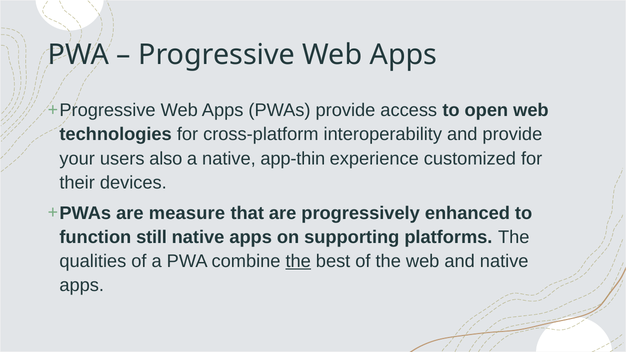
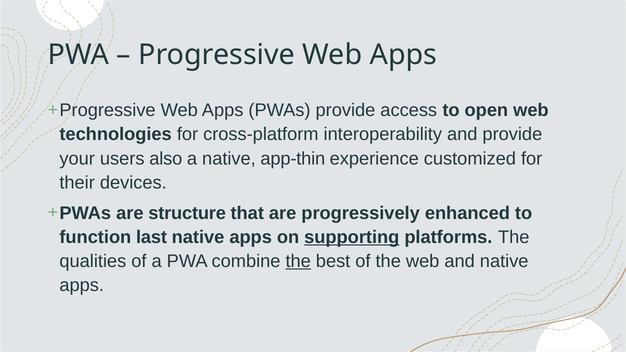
measure: measure -> structure
still: still -> last
supporting underline: none -> present
